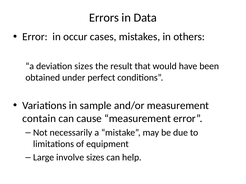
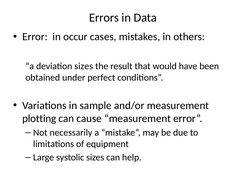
contain: contain -> plotting
involve: involve -> systolic
